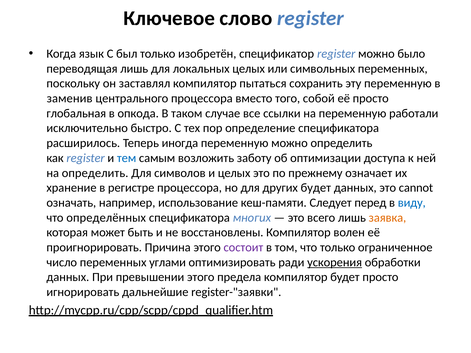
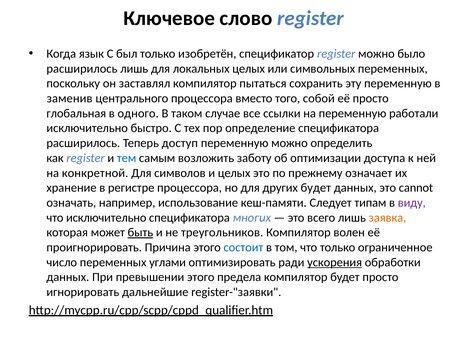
переводящая at (82, 69): переводящая -> расширилось
опкода: опкода -> одного
иногда: иногда -> доступ
на определить: определить -> конкретной
перед: перед -> типам
виду colour: blue -> purple
что определённых: определённых -> исключительно
быть underline: none -> present
восстановлены: восстановлены -> треугольников
состоит colour: purple -> blue
